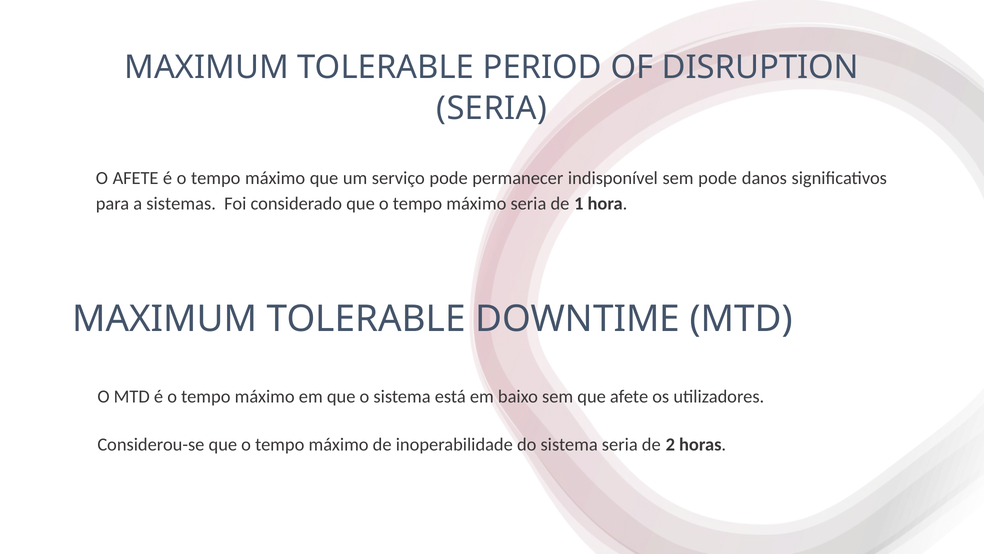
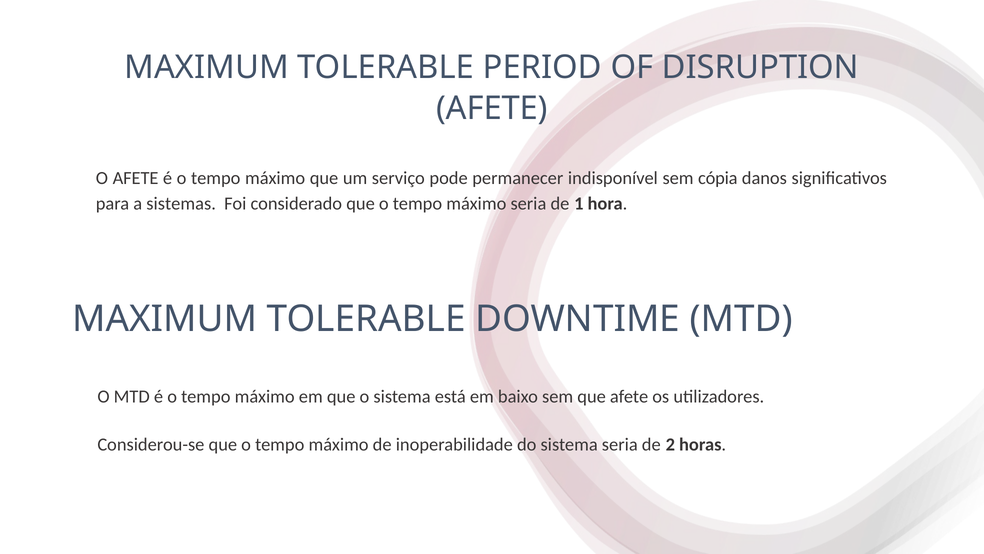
SERIA at (492, 108): SERIA -> AFETE
sem pode: pode -> cópia
